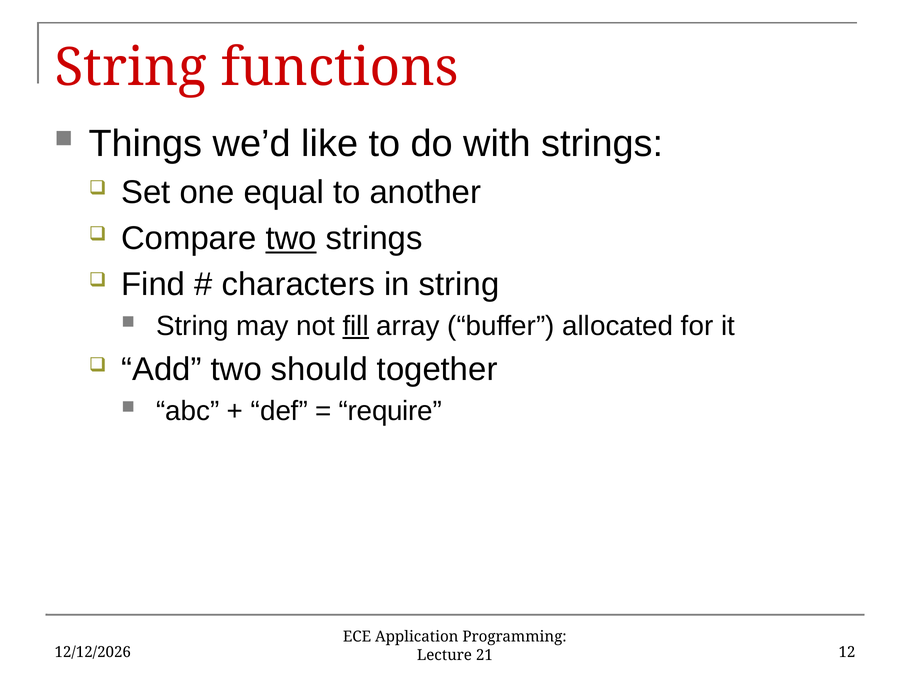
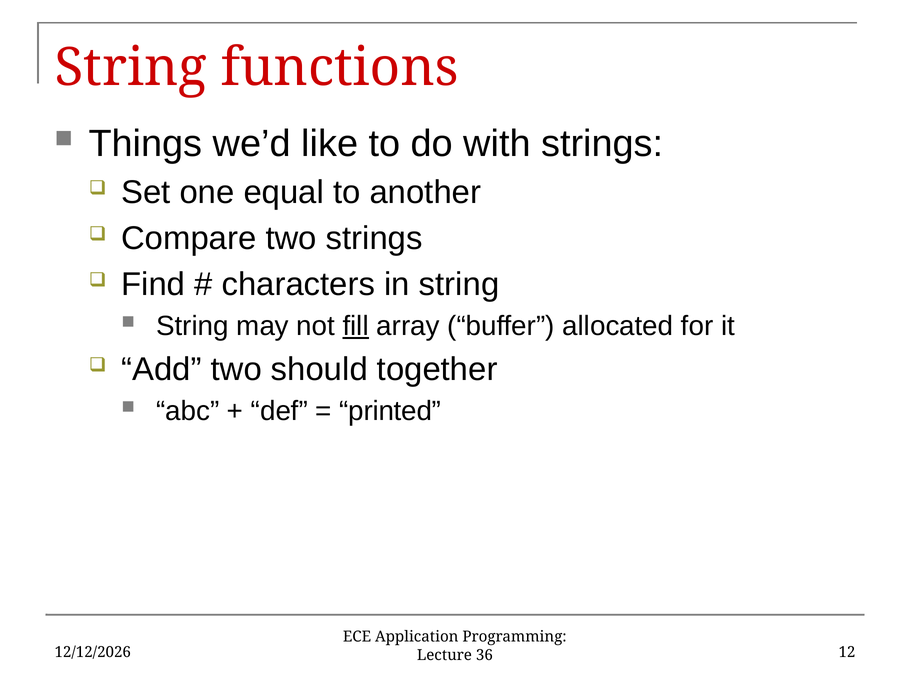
two at (291, 238) underline: present -> none
require: require -> printed
21: 21 -> 36
